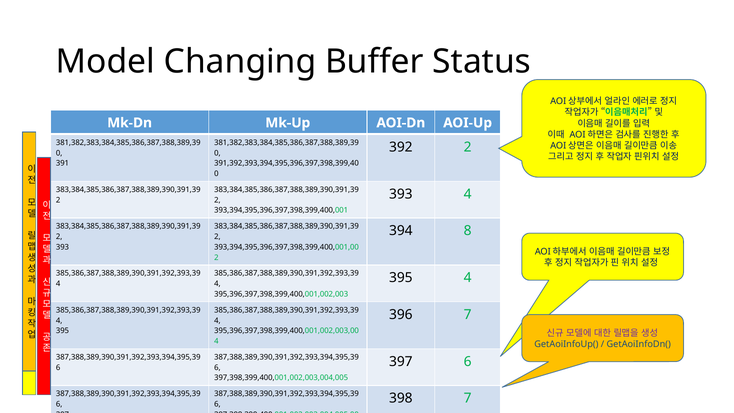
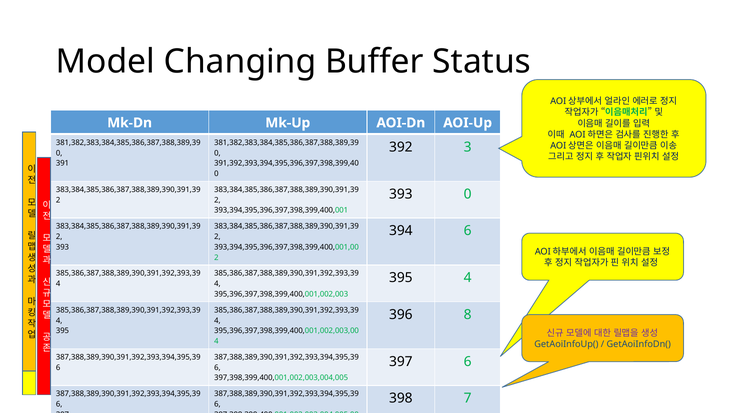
392 2: 2 -> 3
393 4: 4 -> 0
394 8: 8 -> 6
396 7: 7 -> 8
